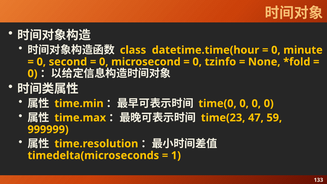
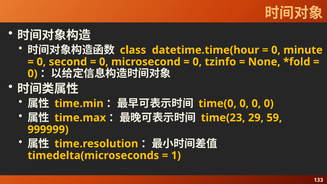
47: 47 -> 29
